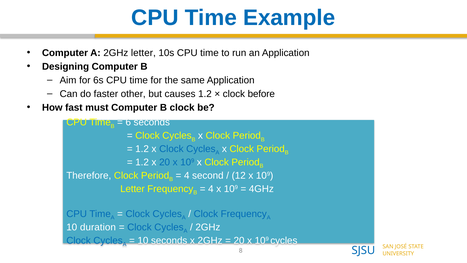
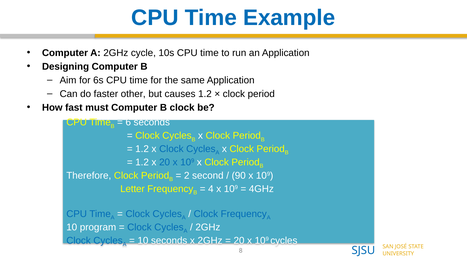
2GHz letter: letter -> cycle
before at (261, 94): before -> period
4 at (187, 175): 4 -> 2
12: 12 -> 90
duration: duration -> program
